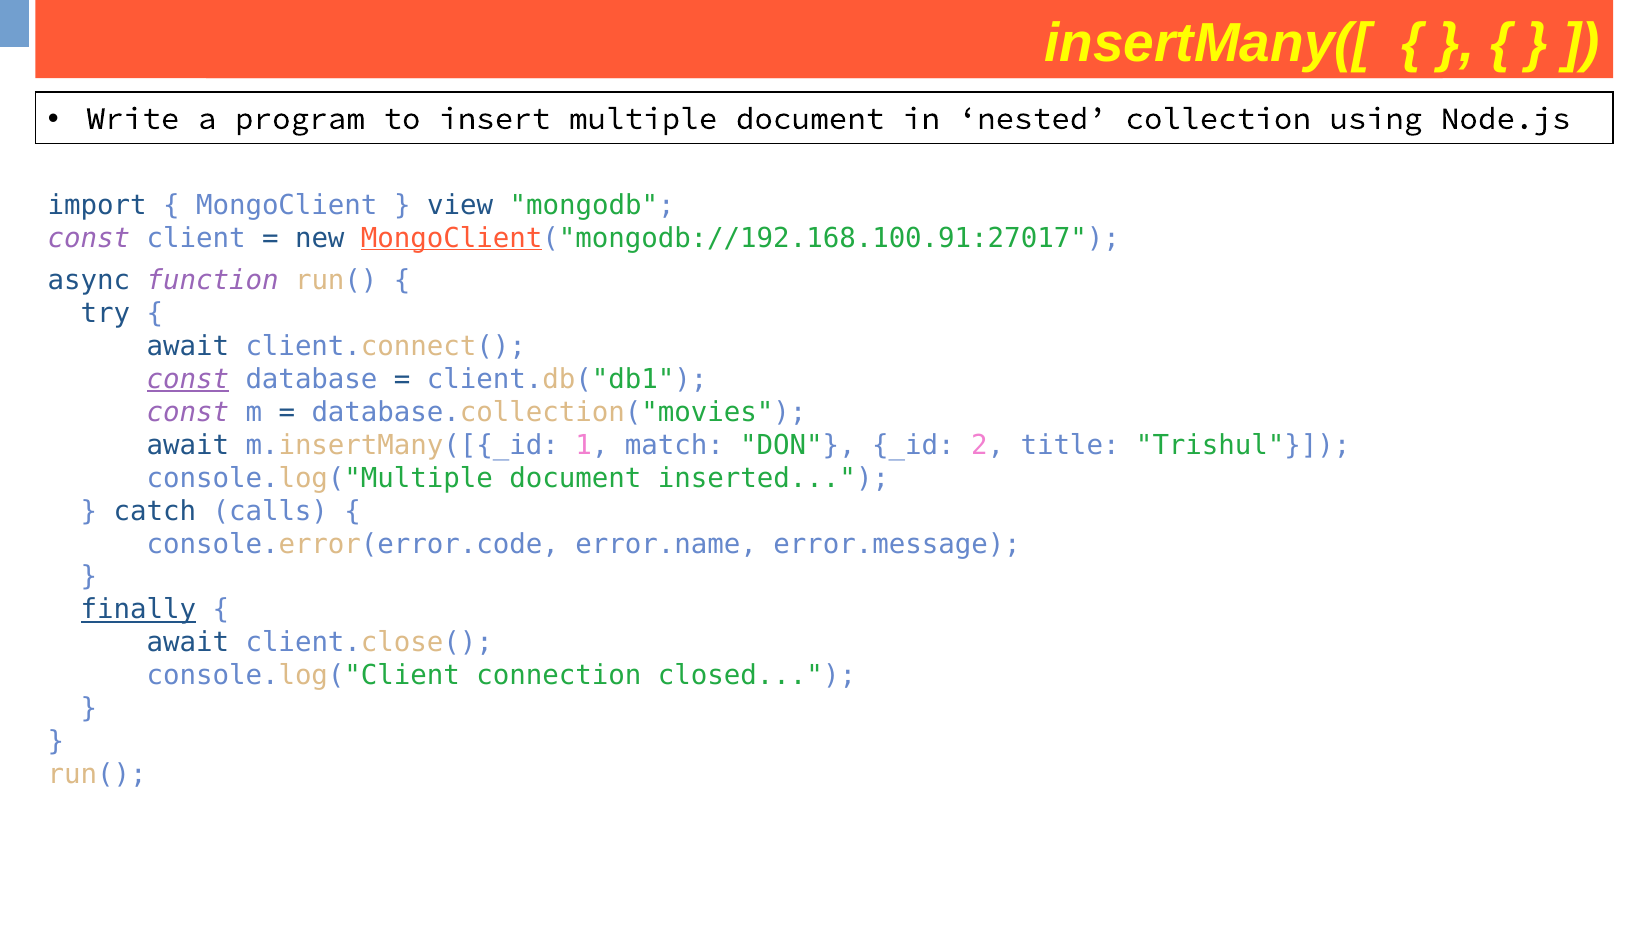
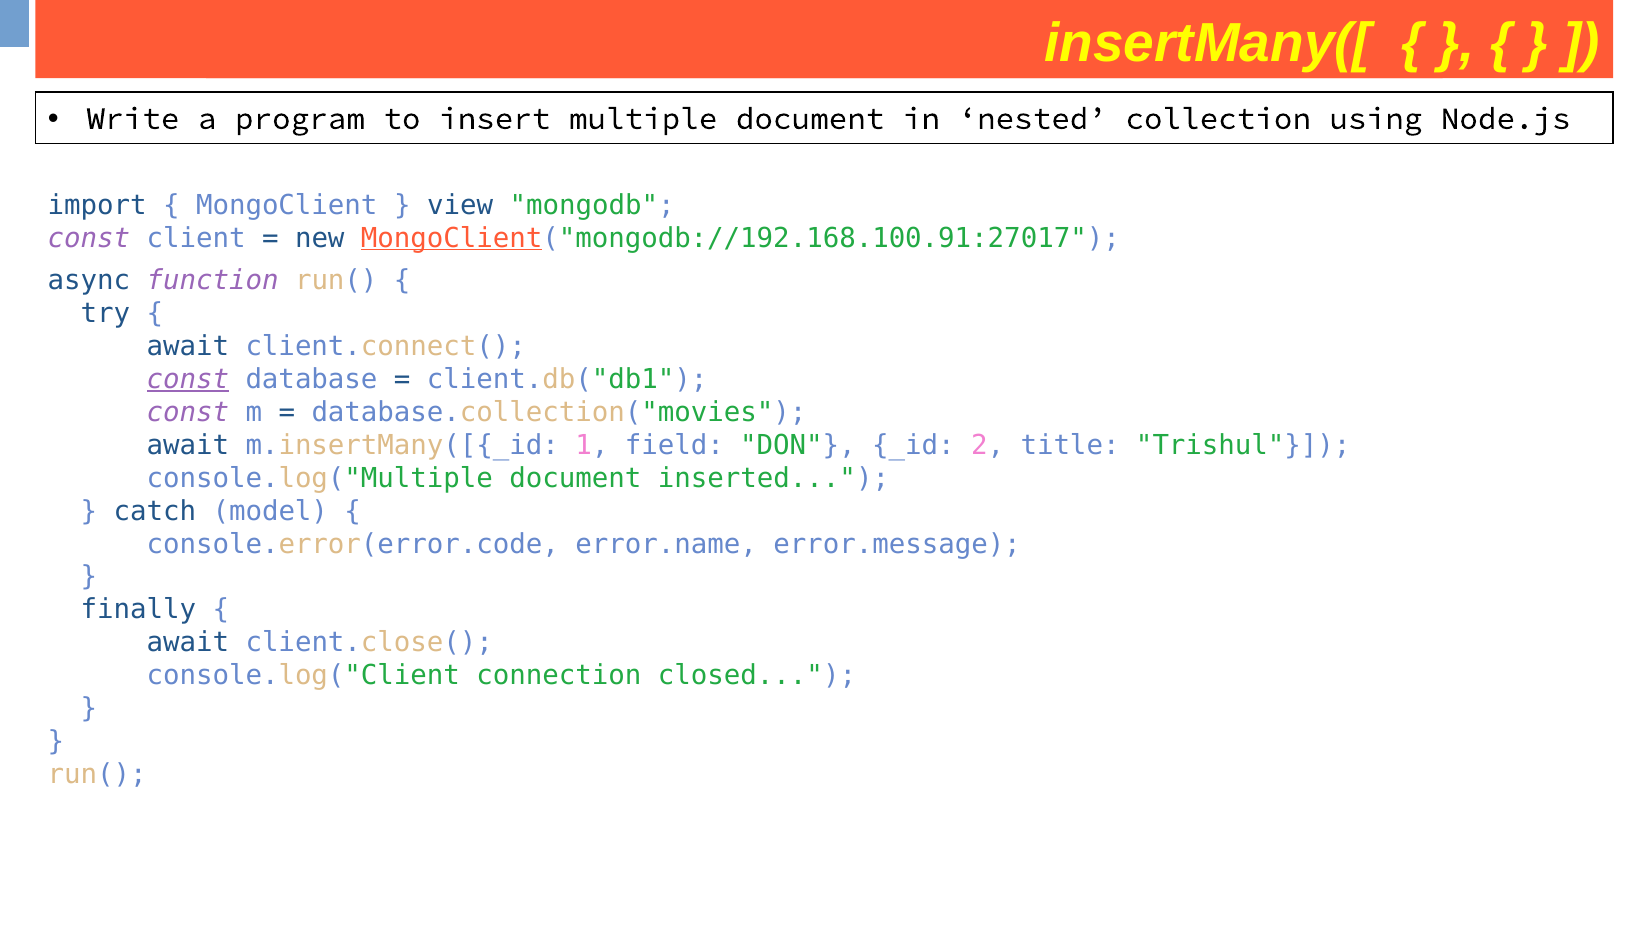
match: match -> field
calls: calls -> model
finally underline: present -> none
